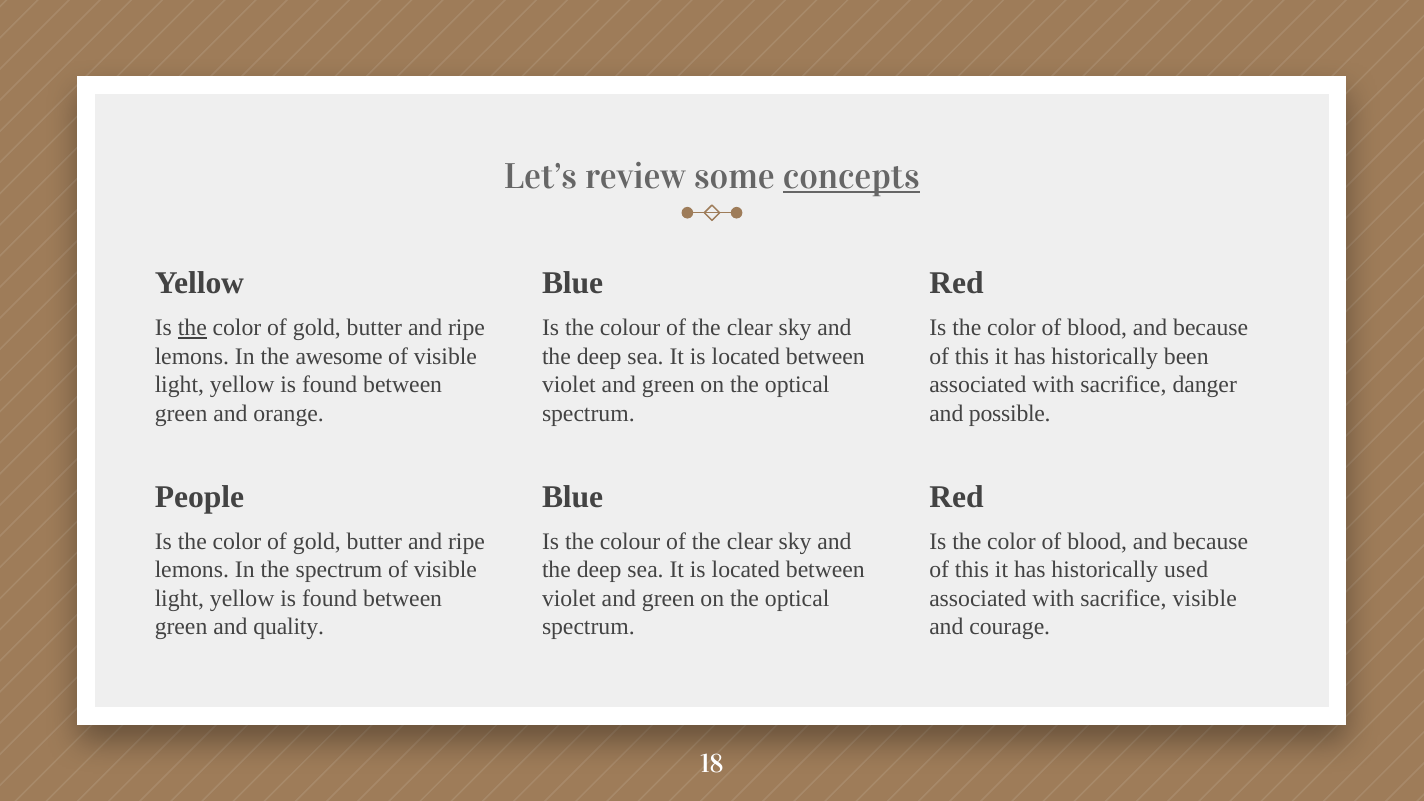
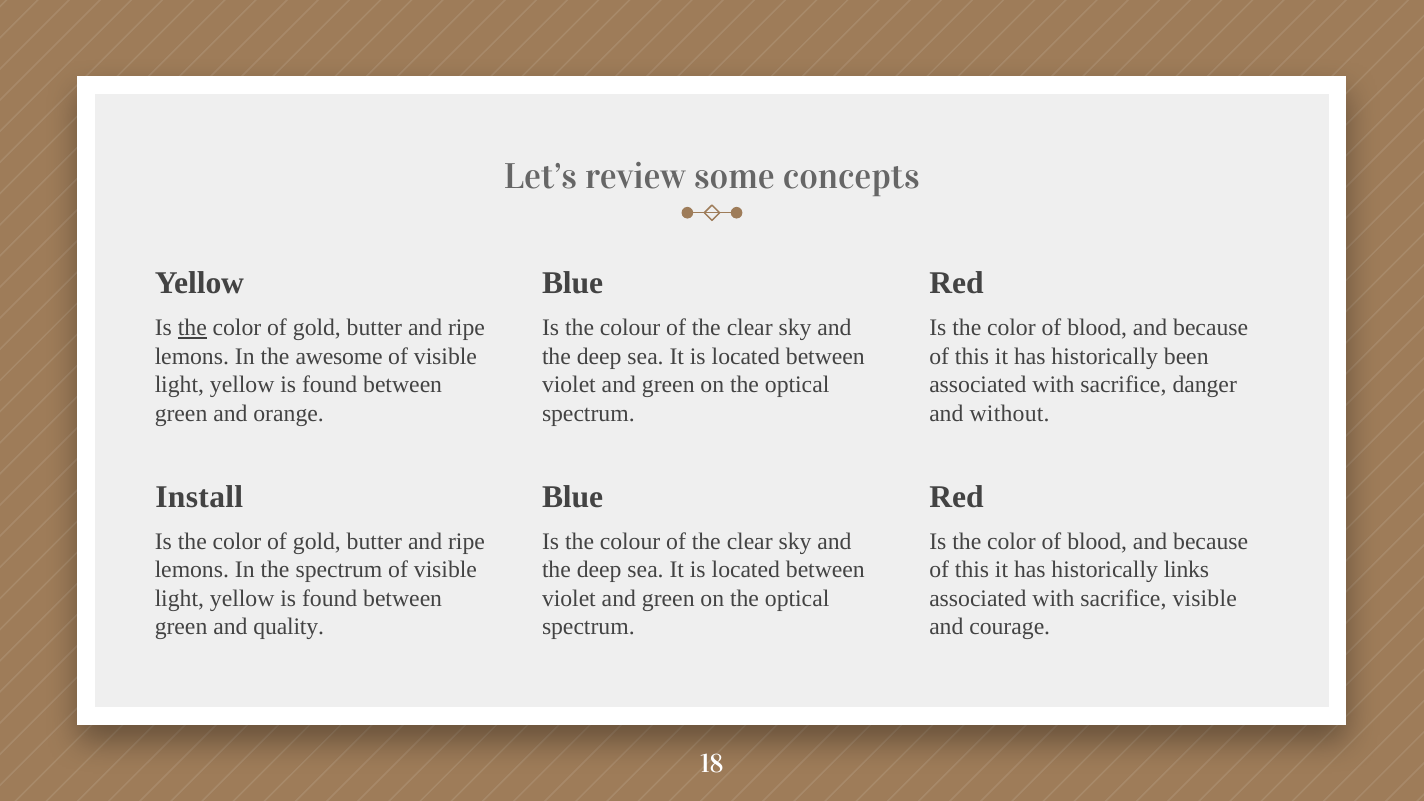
concepts underline: present -> none
possible: possible -> without
People: People -> Install
used: used -> links
